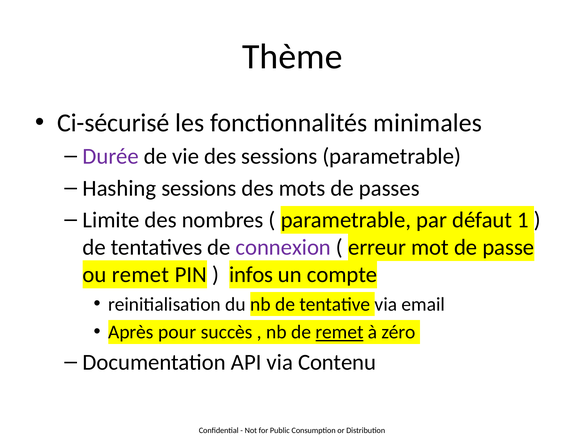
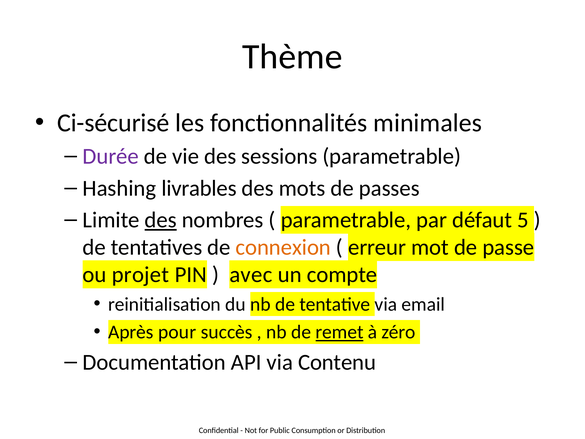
Hashing sessions: sessions -> livrables
des at (161, 220) underline: none -> present
1: 1 -> 5
connexion colour: purple -> orange
ou remet: remet -> projet
infos: infos -> avec
